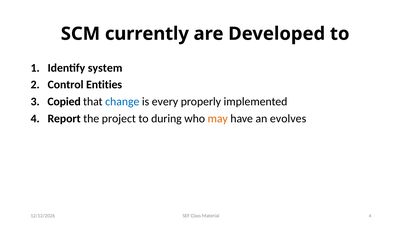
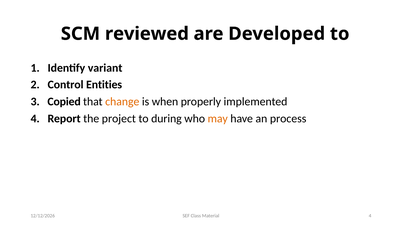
currently: currently -> reviewed
system: system -> variant
change colour: blue -> orange
every: every -> when
evolves: evolves -> process
